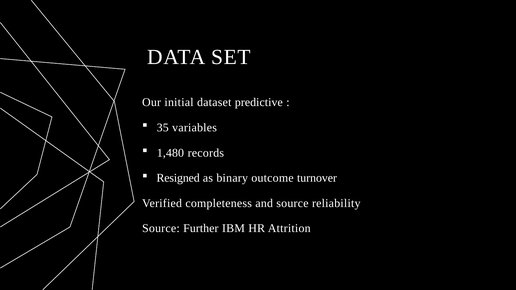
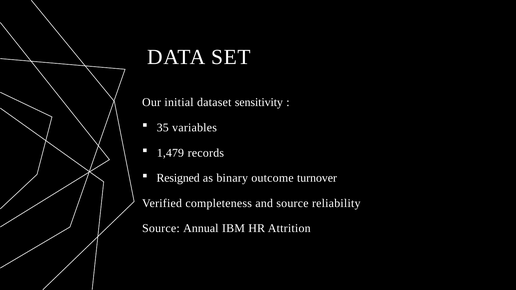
predictive: predictive -> sensitivity
1,480: 1,480 -> 1,479
Further: Further -> Annual
